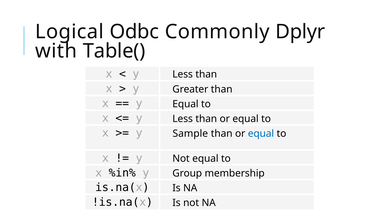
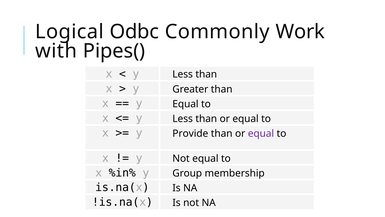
Dplyr: Dplyr -> Work
Table(: Table( -> Pipes(
Sample: Sample -> Provide
equal at (261, 133) colour: blue -> purple
